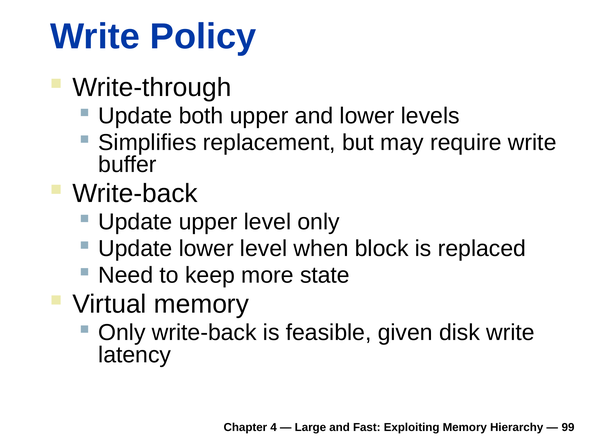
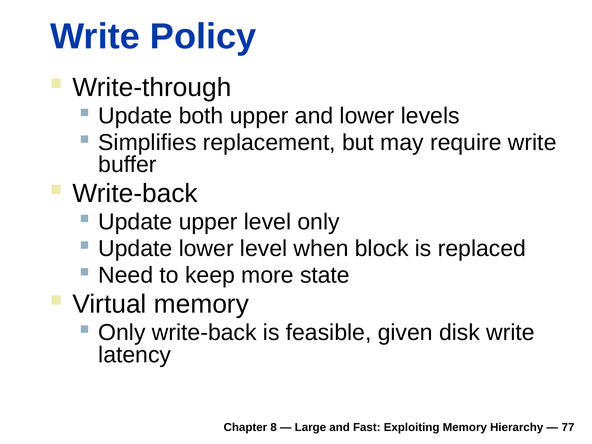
4: 4 -> 8
99: 99 -> 77
